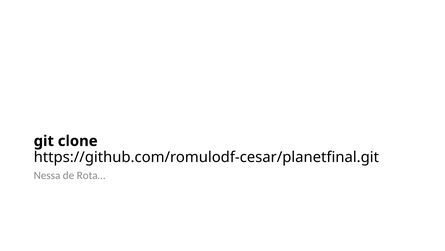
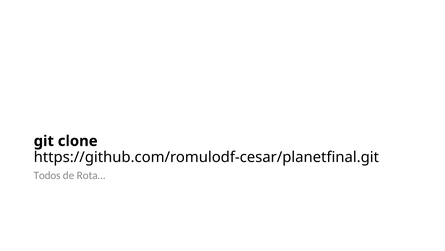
Nessa: Nessa -> Todos
